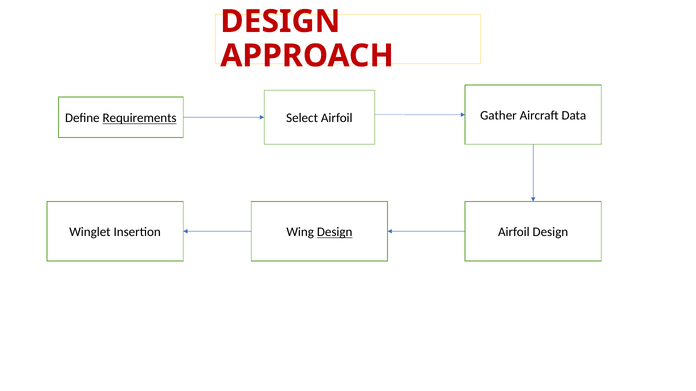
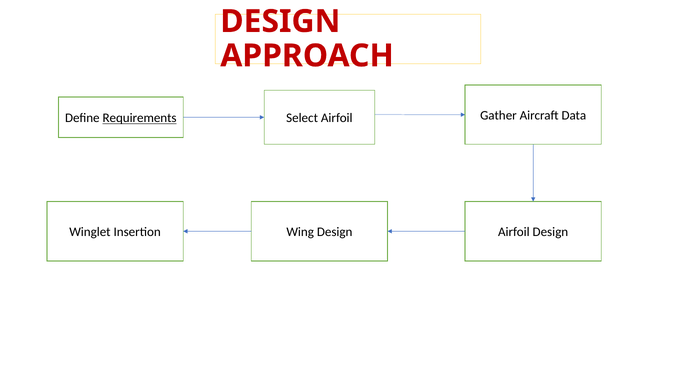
Design at (335, 232) underline: present -> none
